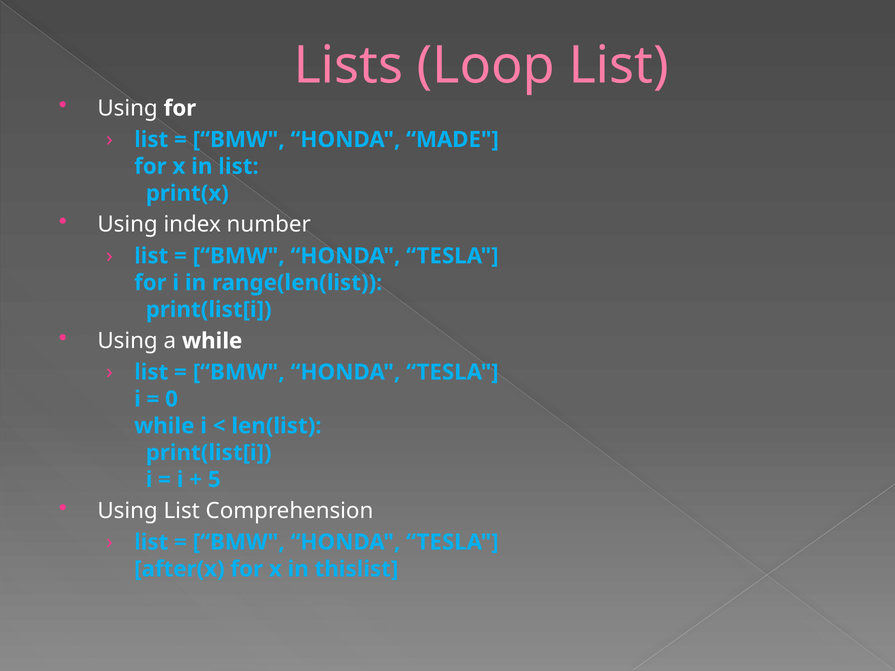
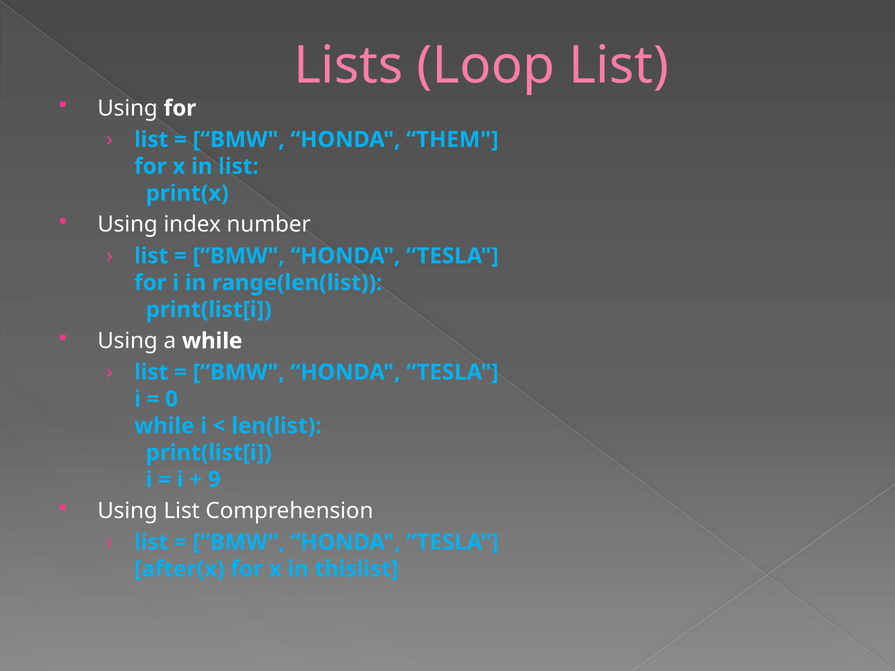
MADE: MADE -> THEM
5: 5 -> 9
